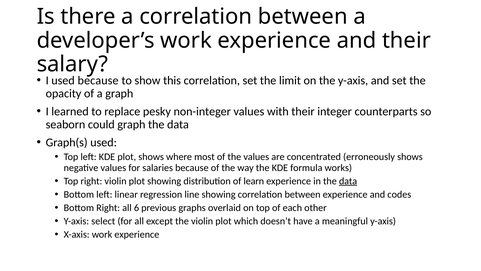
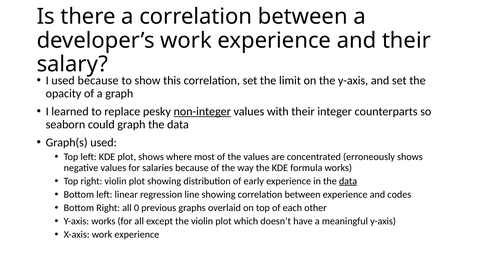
non-integer underline: none -> present
learn: learn -> early
6: 6 -> 0
Y-axis select: select -> works
